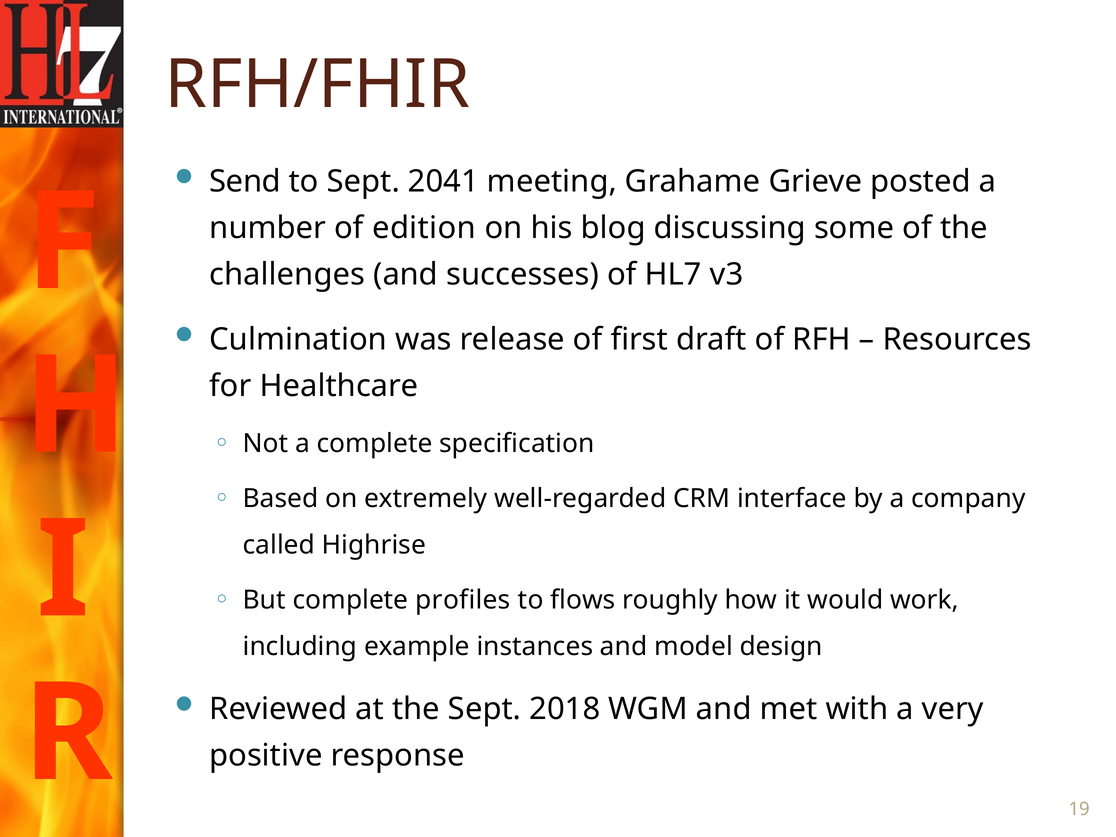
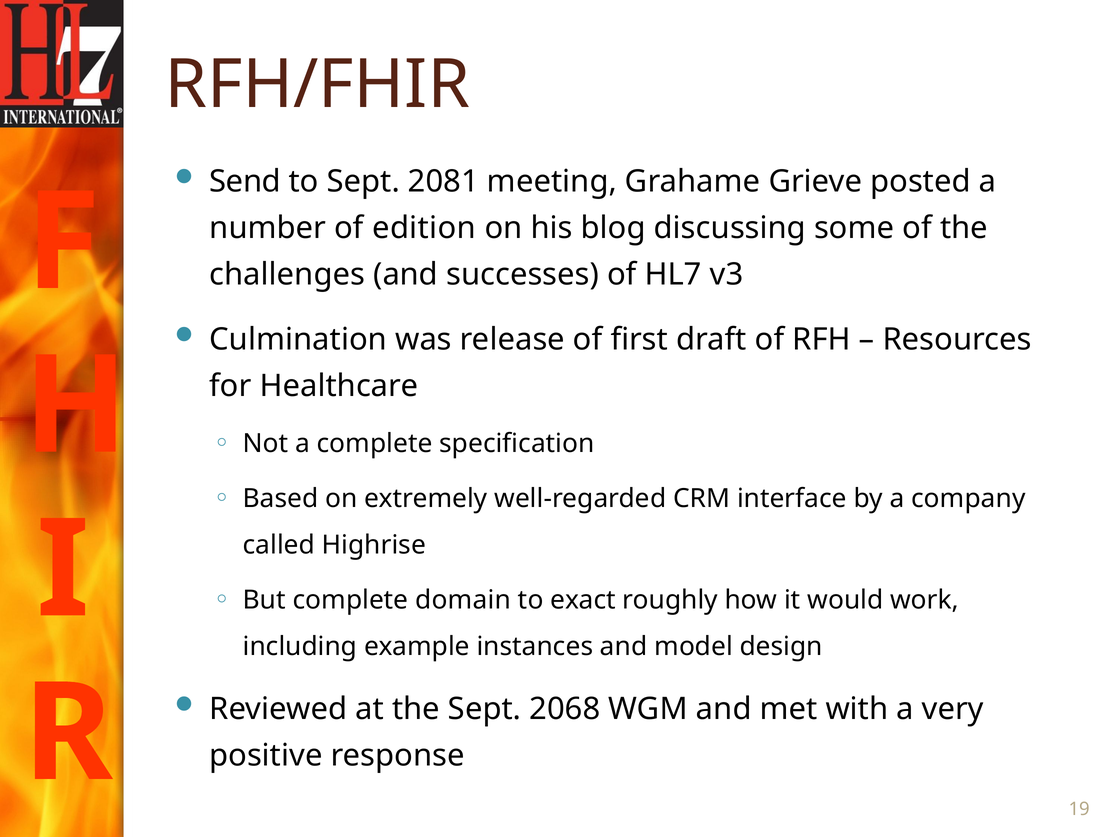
2041: 2041 -> 2081
profiles: profiles -> domain
flows: flows -> exact
2018: 2018 -> 2068
